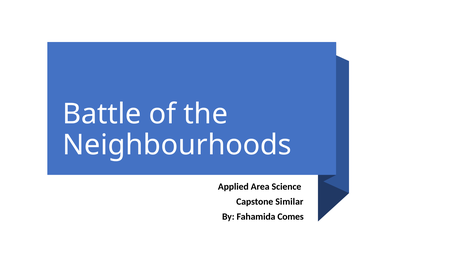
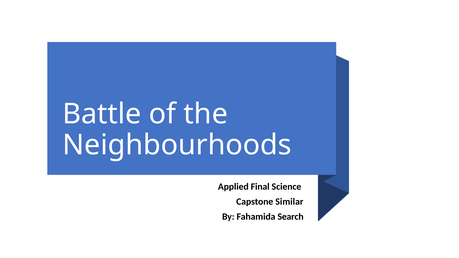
Area: Area -> Final
Comes: Comes -> Search
